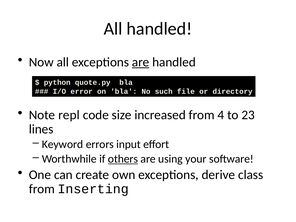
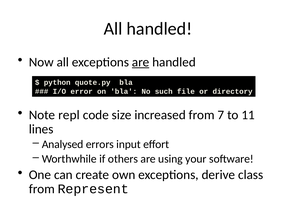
4: 4 -> 7
23: 23 -> 11
Keyword: Keyword -> Analysed
others underline: present -> none
Inserting: Inserting -> Represent
